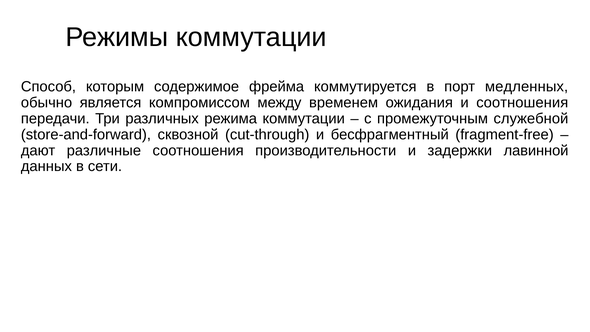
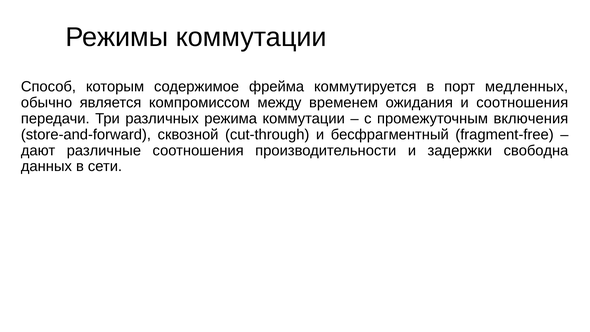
служебной: служебной -> включения
лавинной: лавинной -> свободна
